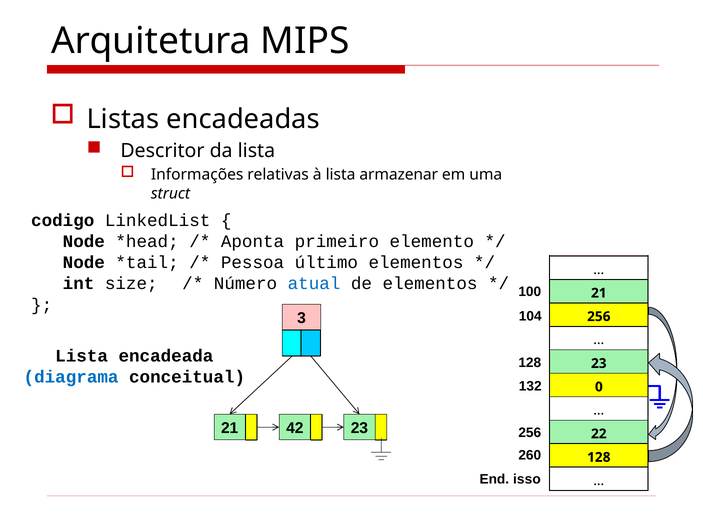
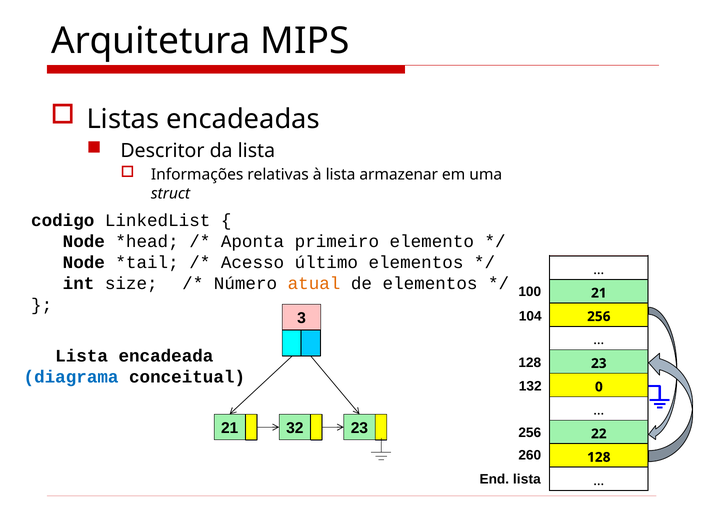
Pessoa: Pessoa -> Acesso
atual colour: blue -> orange
42: 42 -> 32
End isso: isso -> lista
